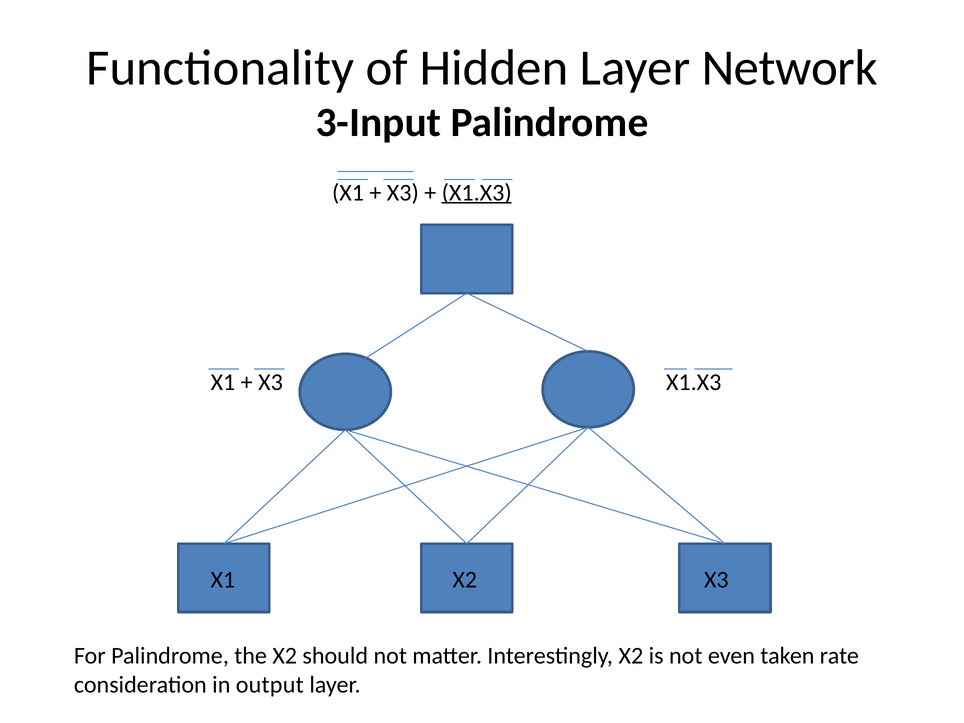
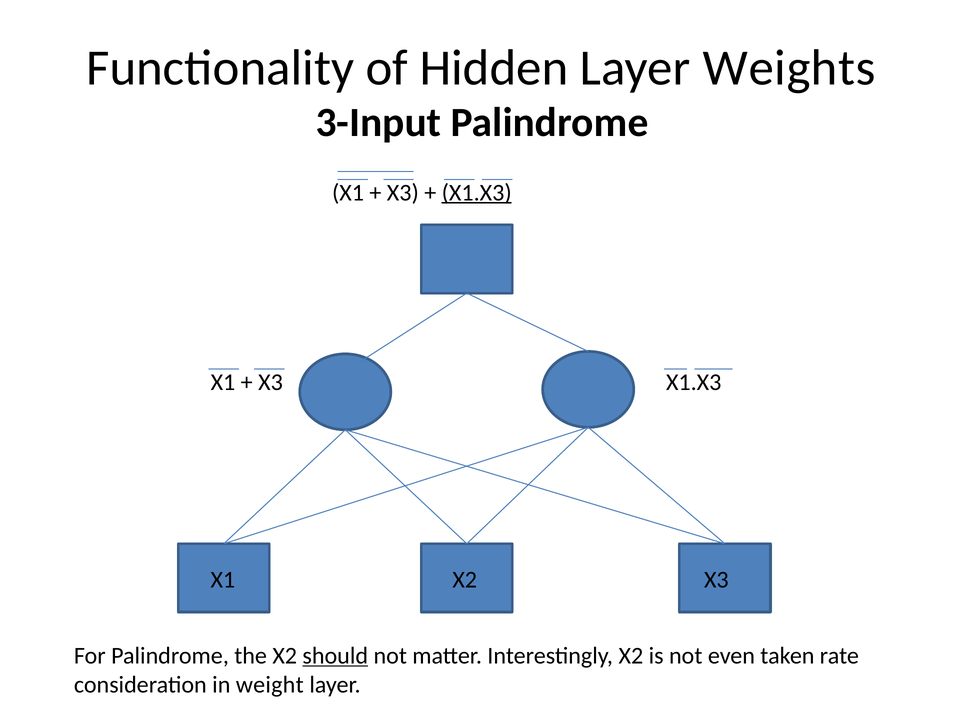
Network: Network -> Weights
should underline: none -> present
output: output -> weight
